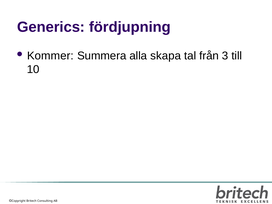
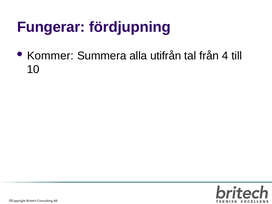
Generics: Generics -> Fungerar
skapa: skapa -> utifrån
3: 3 -> 4
